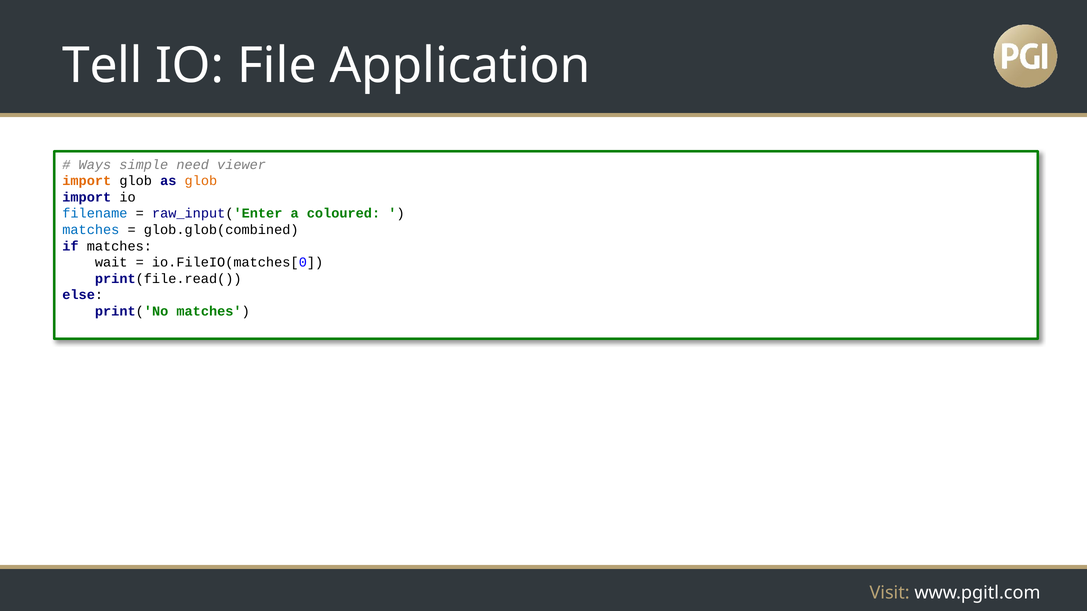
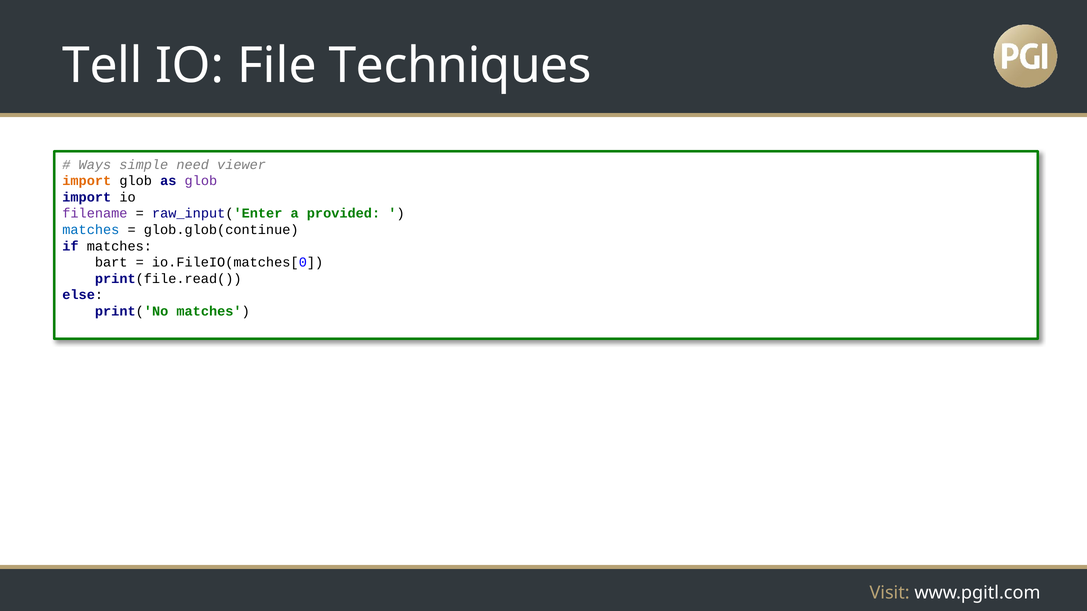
Application: Application -> Techniques
glob at (201, 181) colour: orange -> purple
filename colour: blue -> purple
coloured: coloured -> provided
glob.glob(combined: glob.glob(combined -> glob.glob(continue
wait: wait -> bart
